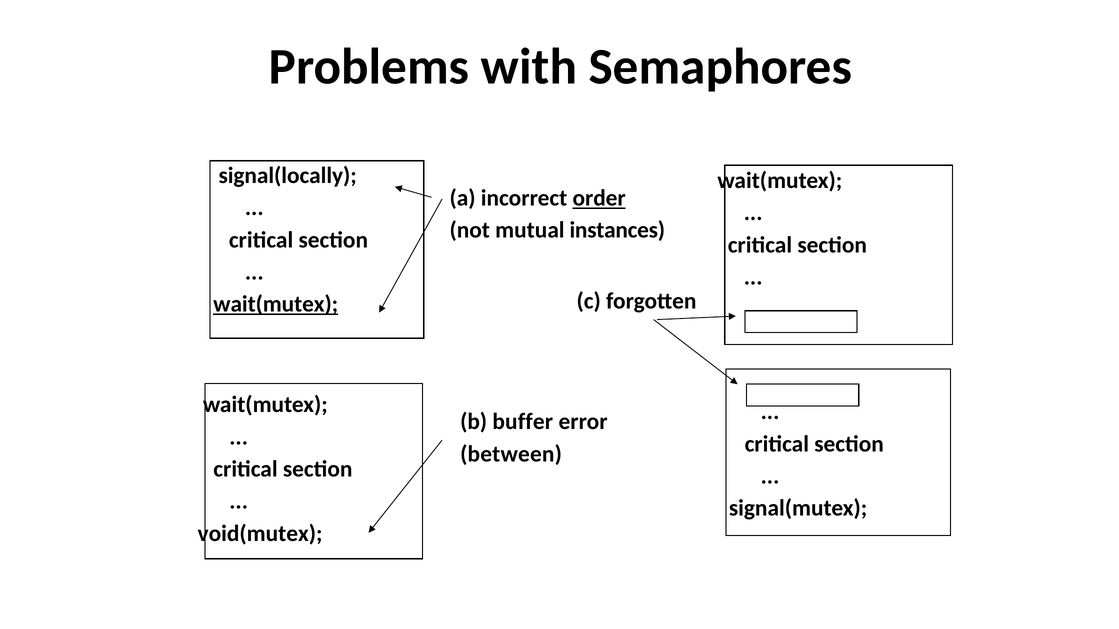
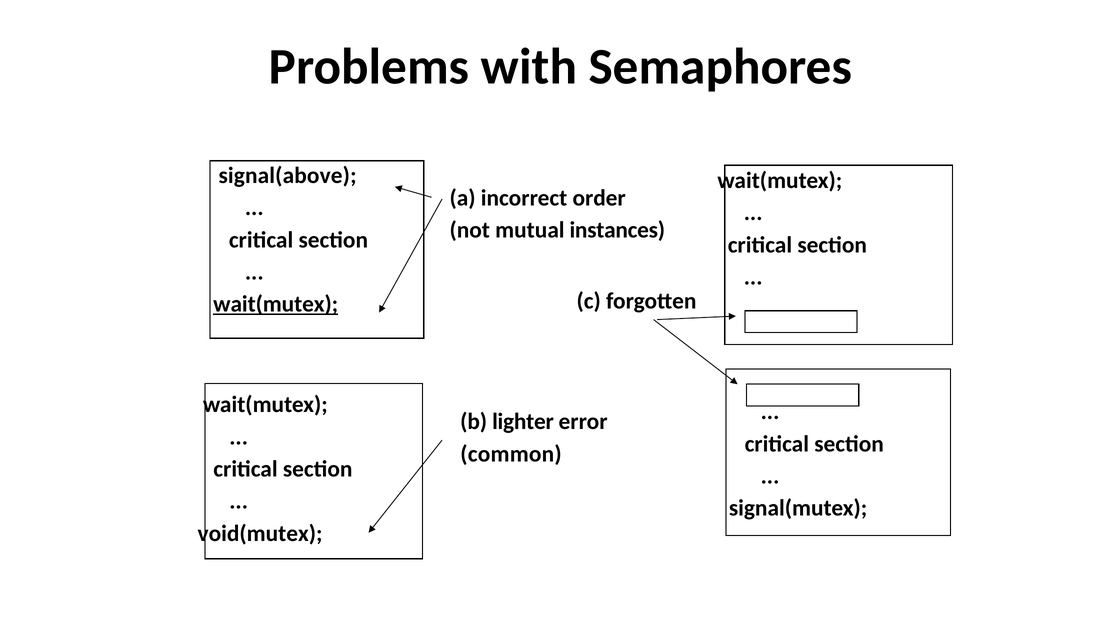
signal(locally: signal(locally -> signal(above
order underline: present -> none
buffer: buffer -> lighter
between: between -> common
